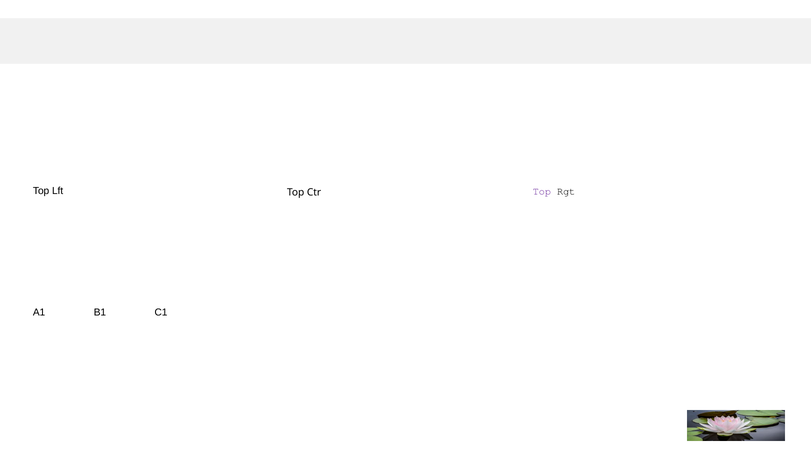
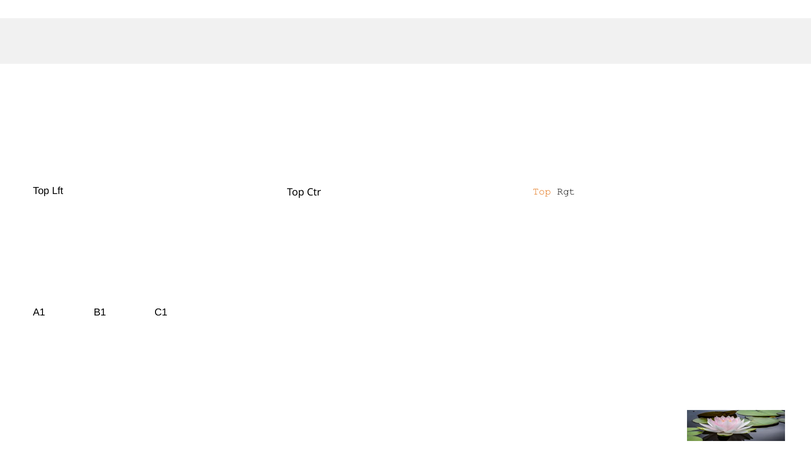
Top at (542, 191) colour: purple -> orange
